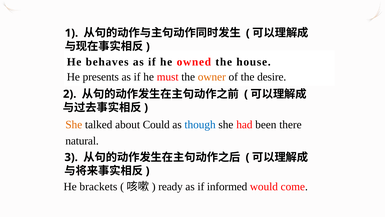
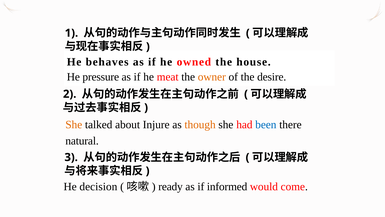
presents: presents -> pressure
must: must -> meat
Could: Could -> Injure
though colour: blue -> orange
been colour: black -> blue
brackets: brackets -> decision
